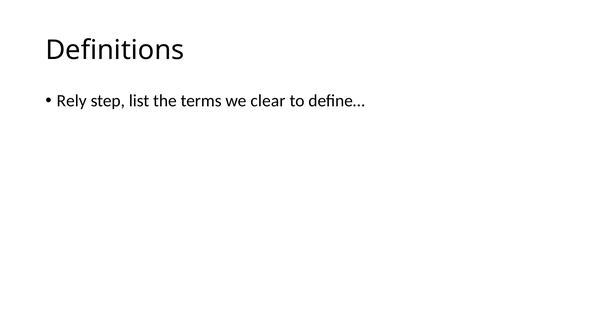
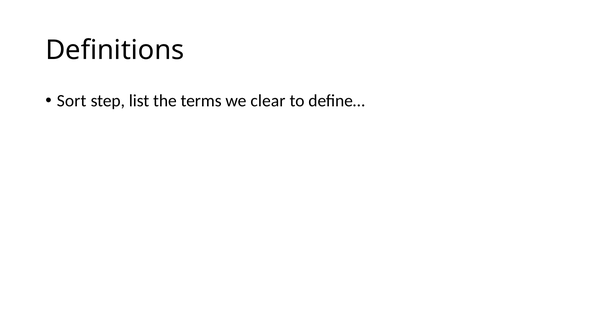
Rely: Rely -> Sort
